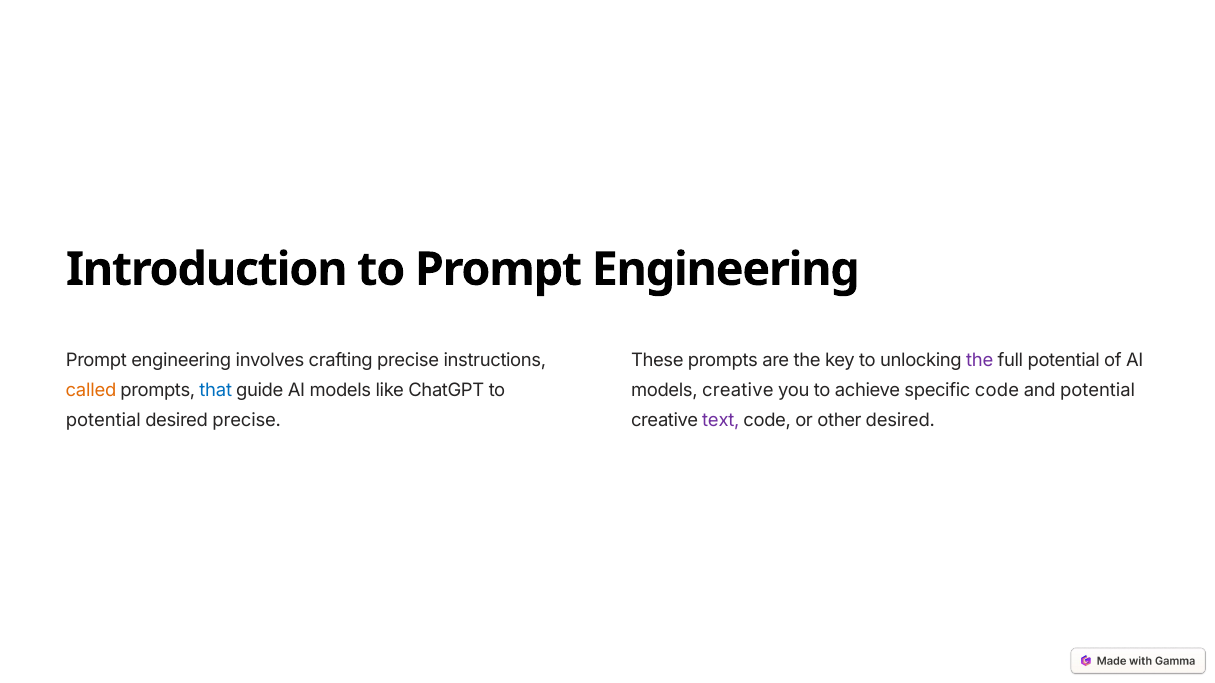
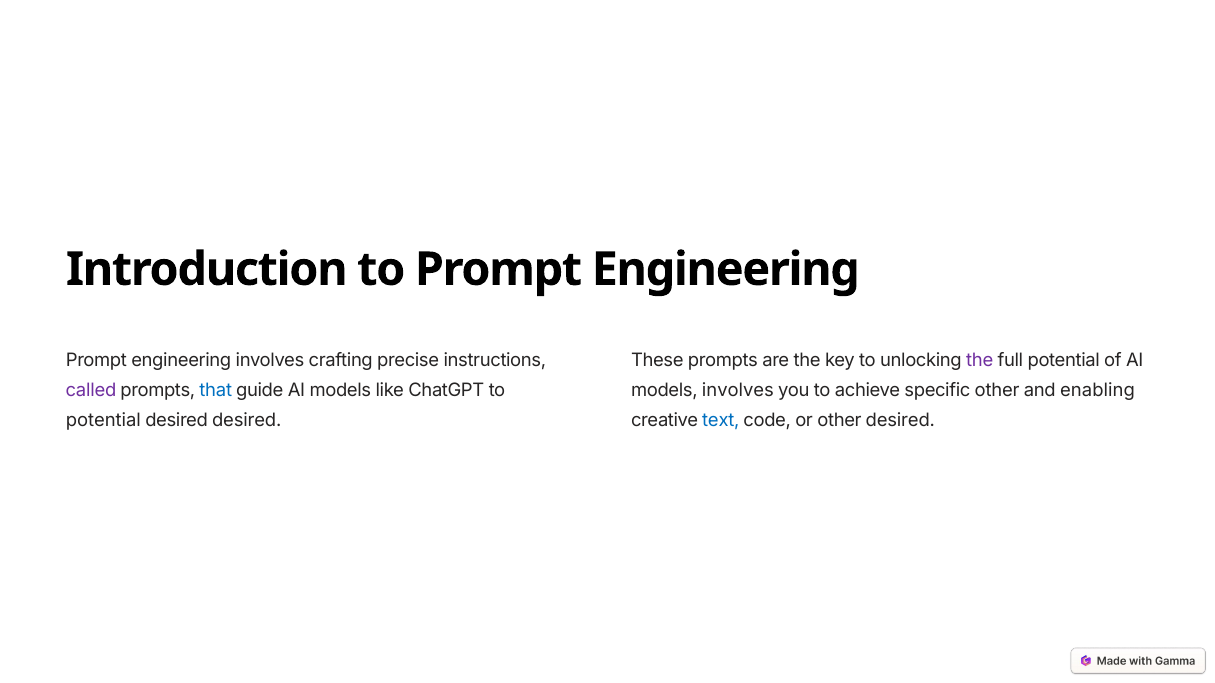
called colour: orange -> purple
models creative: creative -> involves
specific code: code -> other
and potential: potential -> enabling
desired precise: precise -> desired
text colour: purple -> blue
